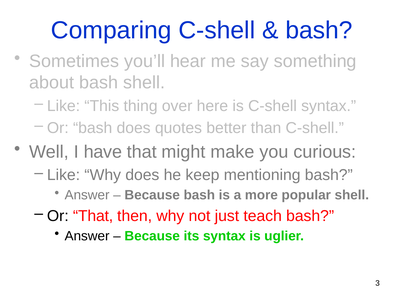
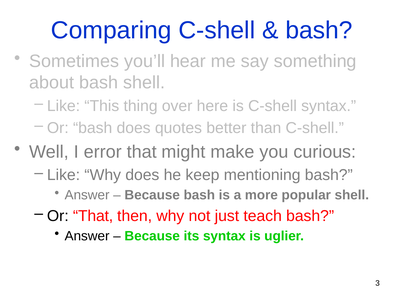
have: have -> error
